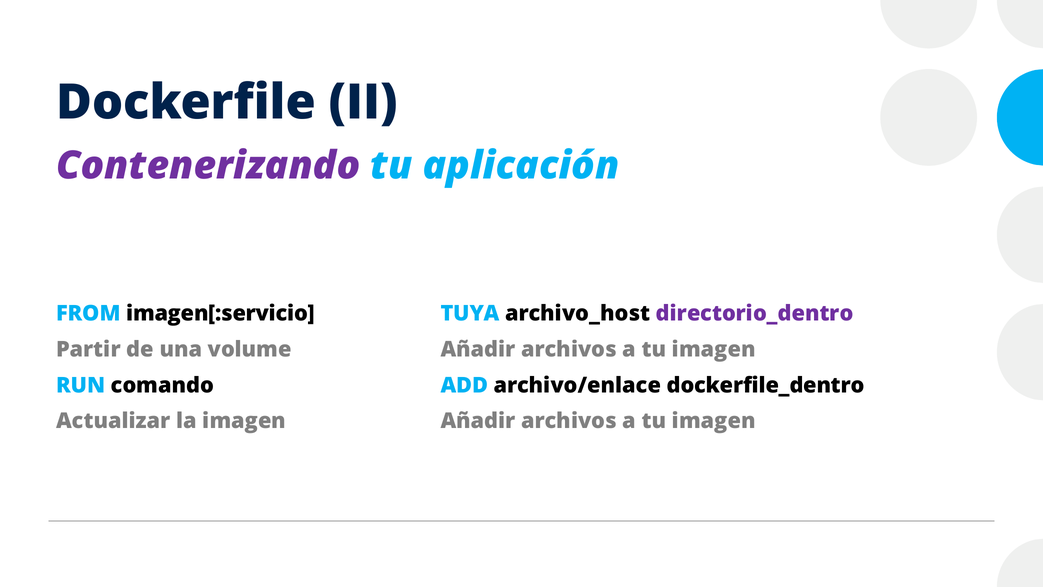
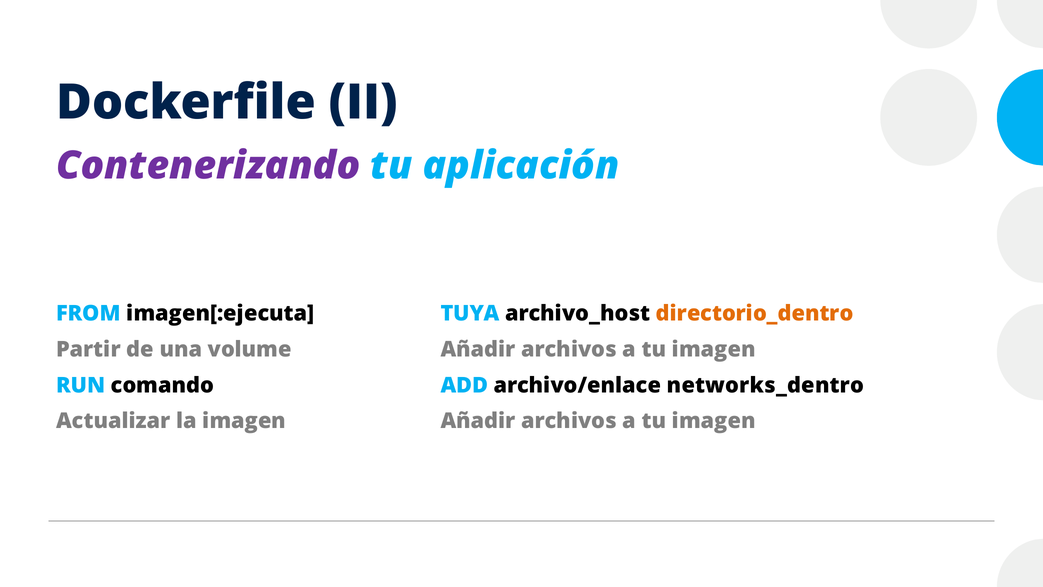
imagen[:servicio: imagen[:servicio -> imagen[:ejecuta
directorio_dentro colour: purple -> orange
dockerfile_dentro: dockerfile_dentro -> networks_dentro
